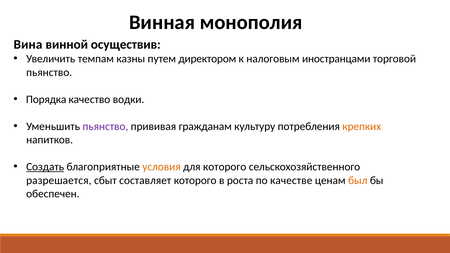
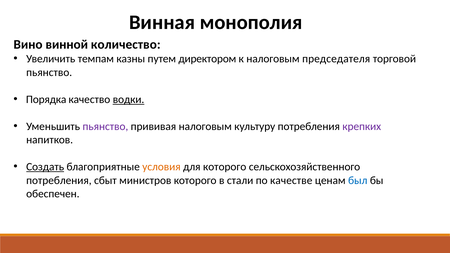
Вина: Вина -> Вино
осуществив: осуществив -> количество
иностранцами: иностранцами -> председателя
водки underline: none -> present
прививая гражданам: гражданам -> налоговым
крепких colour: orange -> purple
разрешается at (59, 180): разрешается -> потребления
составляет: составляет -> министров
роста: роста -> стали
был colour: orange -> blue
